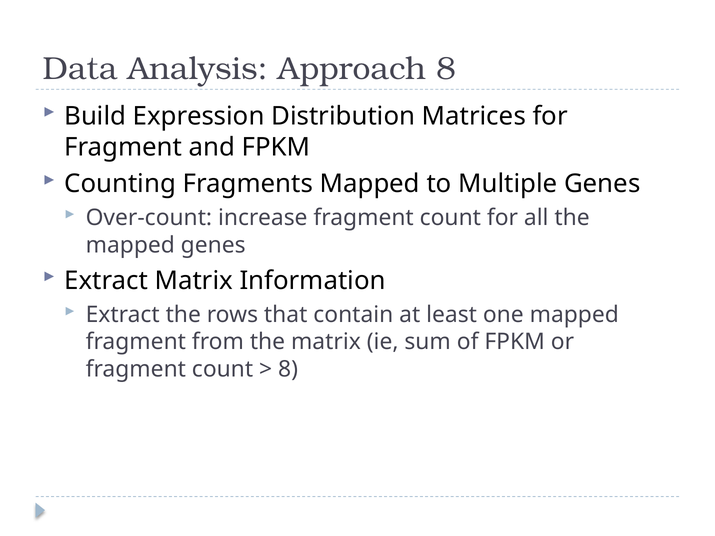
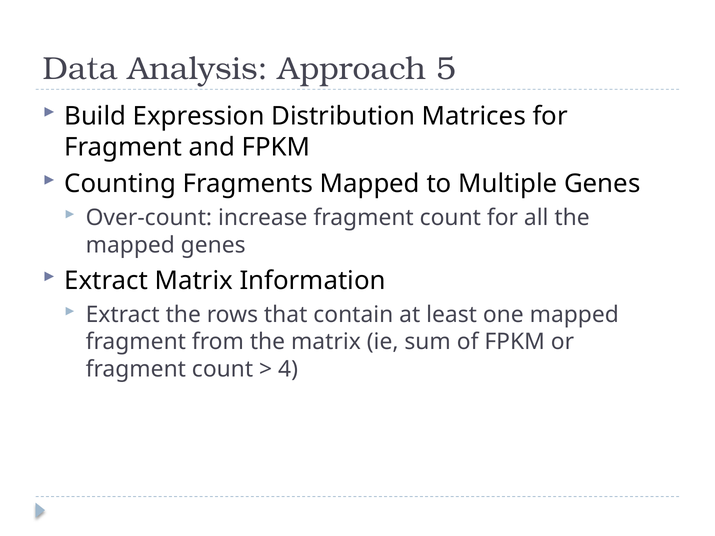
Approach 8: 8 -> 5
8 at (288, 369): 8 -> 4
